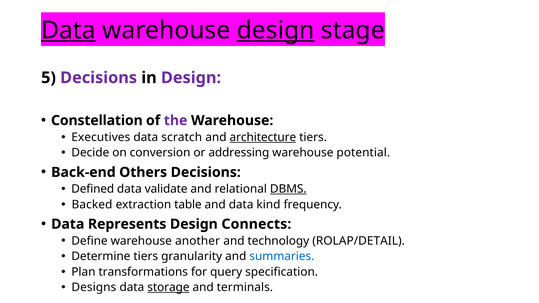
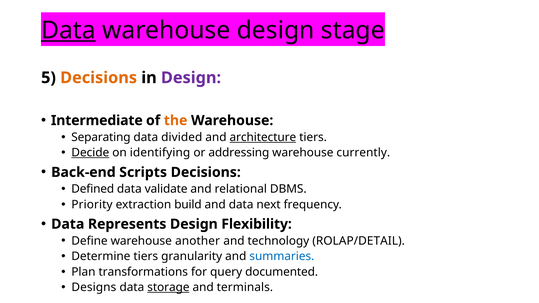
design at (276, 30) underline: present -> none
Decisions at (99, 78) colour: purple -> orange
Constellation: Constellation -> Intermediate
the colour: purple -> orange
Executives: Executives -> Separating
scratch: scratch -> divided
Decide underline: none -> present
conversion: conversion -> identifying
potential: potential -> currently
Others: Others -> Scripts
DBMS underline: present -> none
Backed: Backed -> Priority
table: table -> build
kind: kind -> next
Connects: Connects -> Flexibility
specification: specification -> documented
